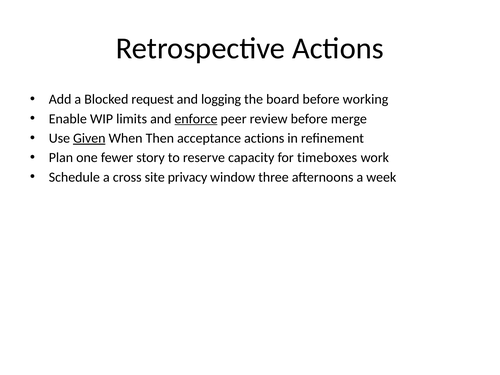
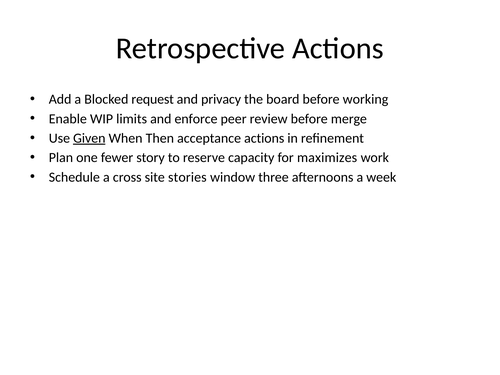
logging: logging -> privacy
enforce underline: present -> none
timeboxes: timeboxes -> maximizes
privacy: privacy -> stories
